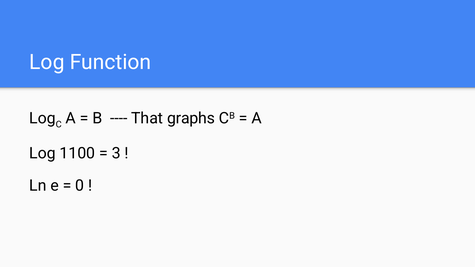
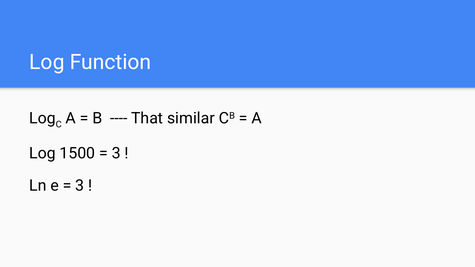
graphs: graphs -> similar
1100: 1100 -> 1500
0 at (80, 186): 0 -> 3
